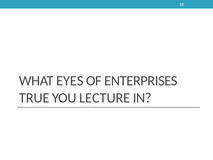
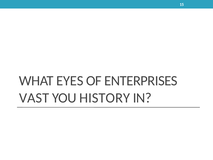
TRUE: TRUE -> VAST
LECTURE: LECTURE -> HISTORY
